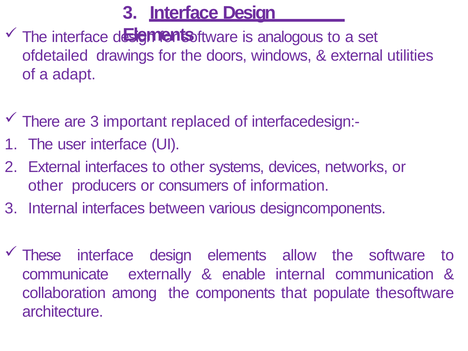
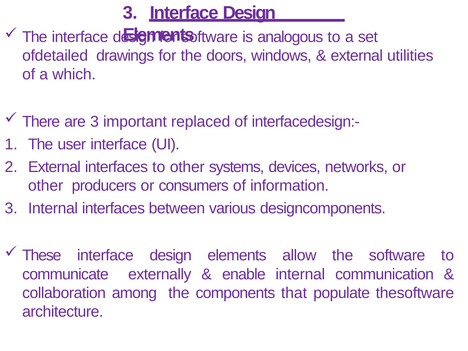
adapt: adapt -> which
